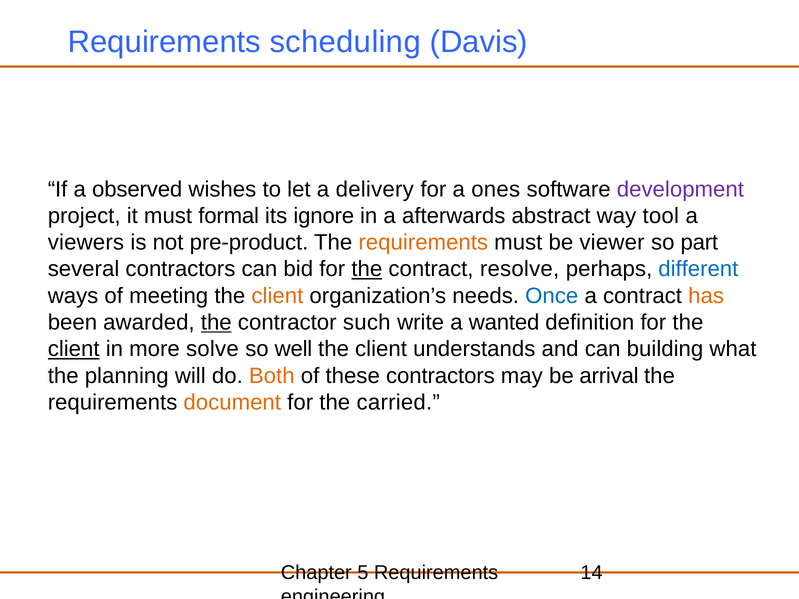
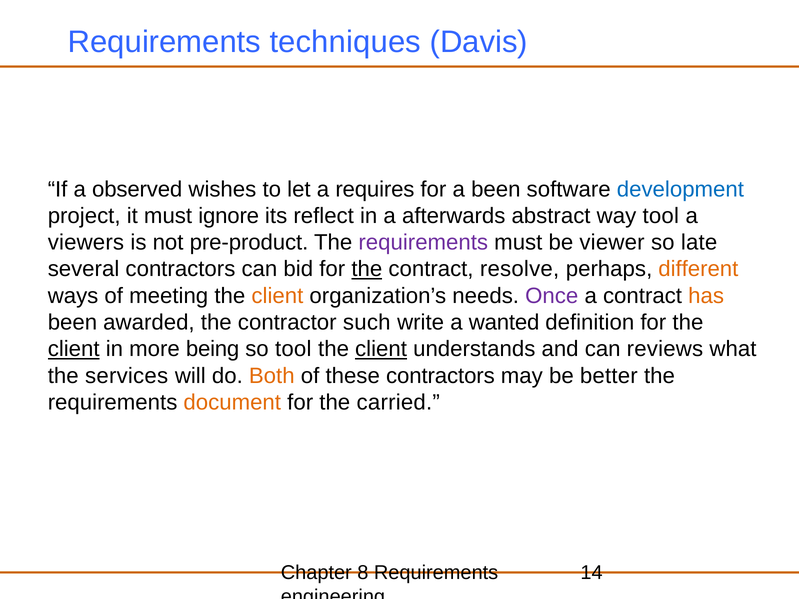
scheduling: scheduling -> techniques
delivery: delivery -> requires
a ones: ones -> been
development colour: purple -> blue
formal: formal -> ignore
ignore: ignore -> reflect
requirements at (423, 243) colour: orange -> purple
part: part -> late
different colour: blue -> orange
Once colour: blue -> purple
the at (216, 323) underline: present -> none
solve: solve -> being
so well: well -> tool
client at (381, 349) underline: none -> present
building: building -> reviews
planning: planning -> services
arrival: arrival -> better
5: 5 -> 8
